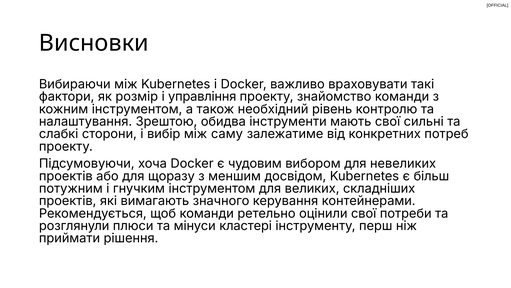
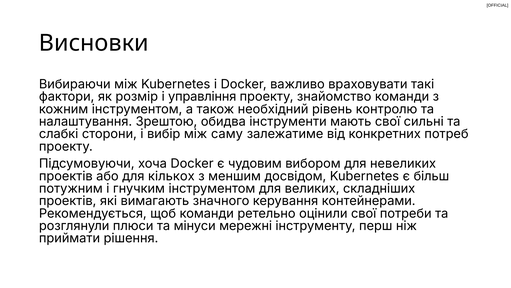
щоразу: щоразу -> кількох
кластері: кластері -> мережні
